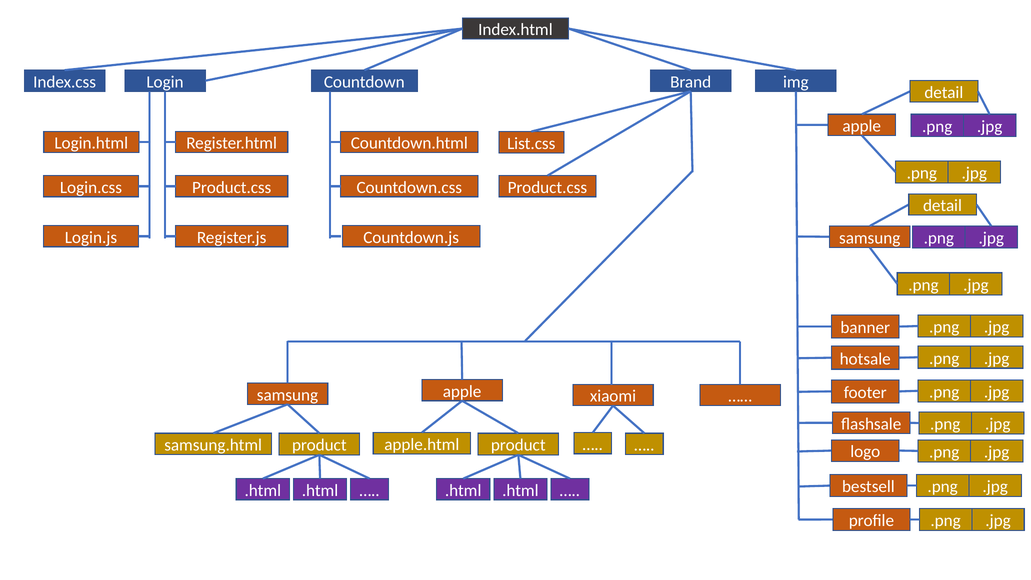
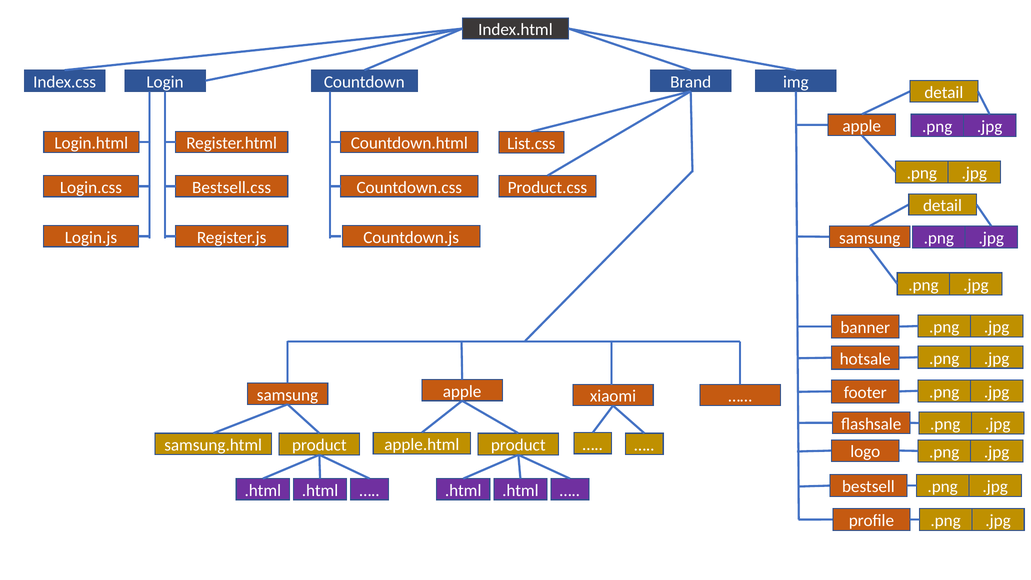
Product.css at (232, 187): Product.css -> Bestsell.css
